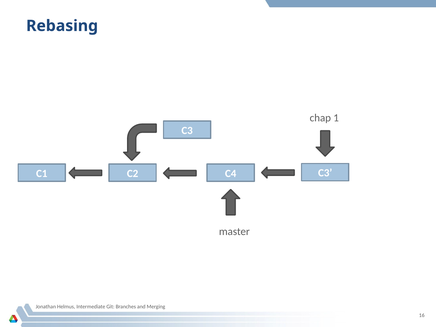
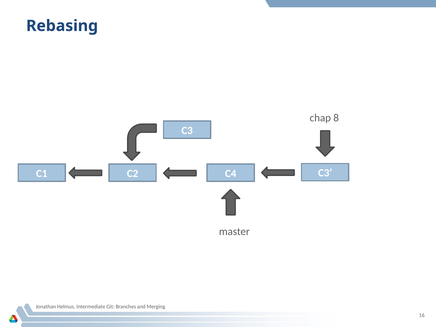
1: 1 -> 8
